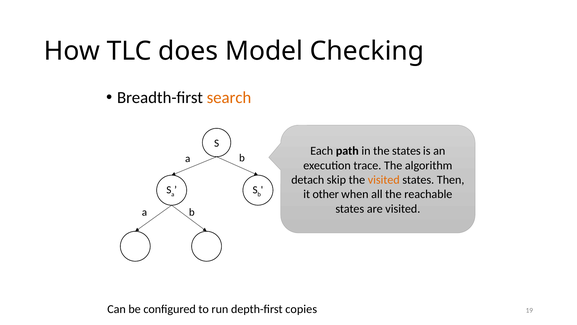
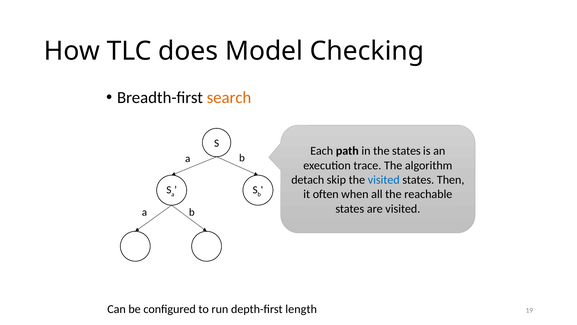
visited at (384, 180) colour: orange -> blue
other: other -> often
copies: copies -> length
